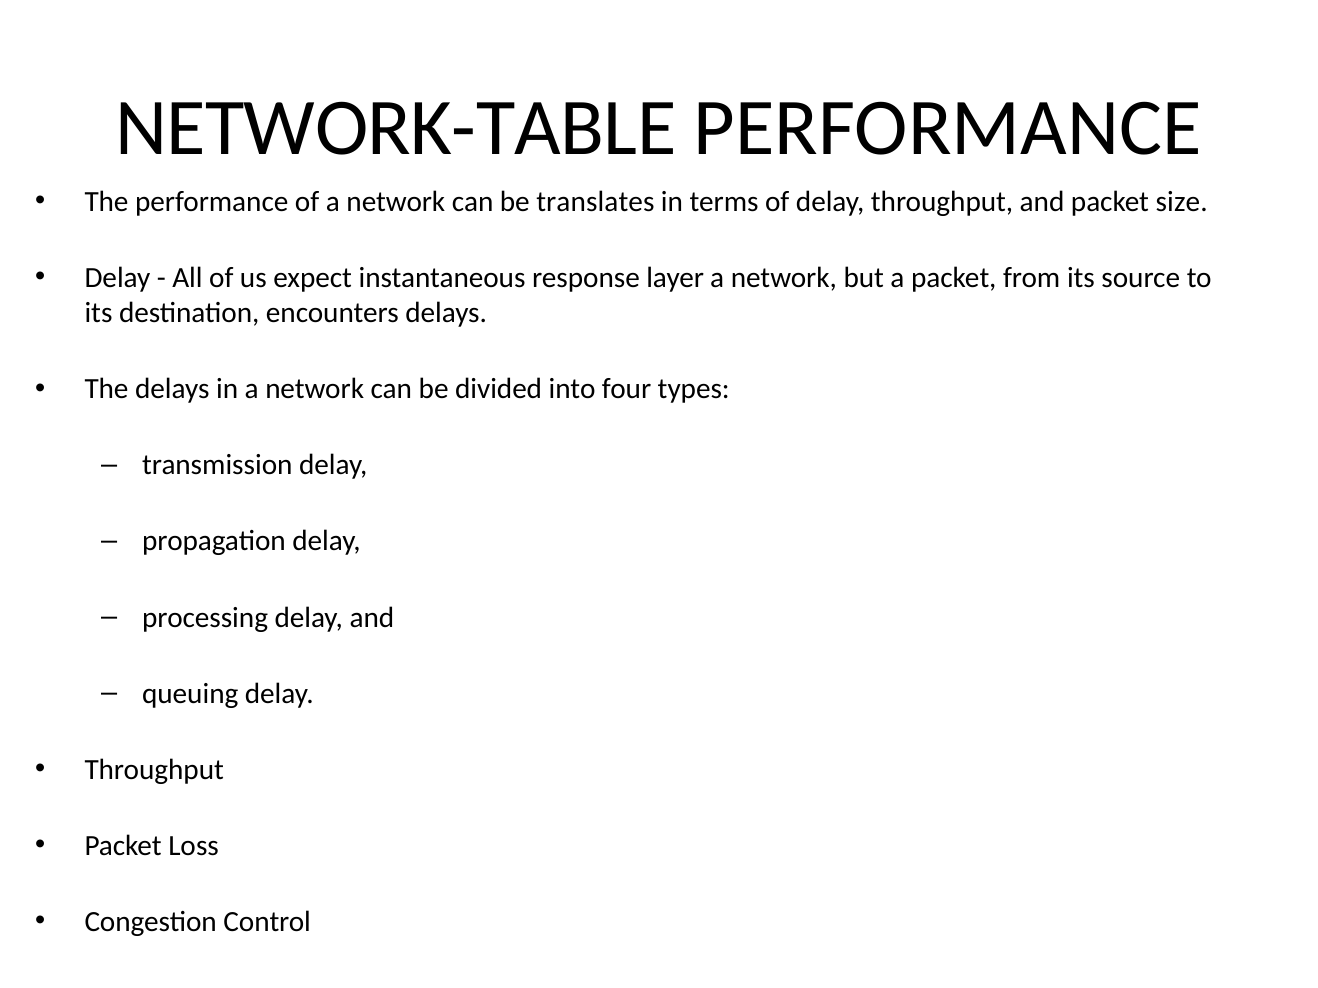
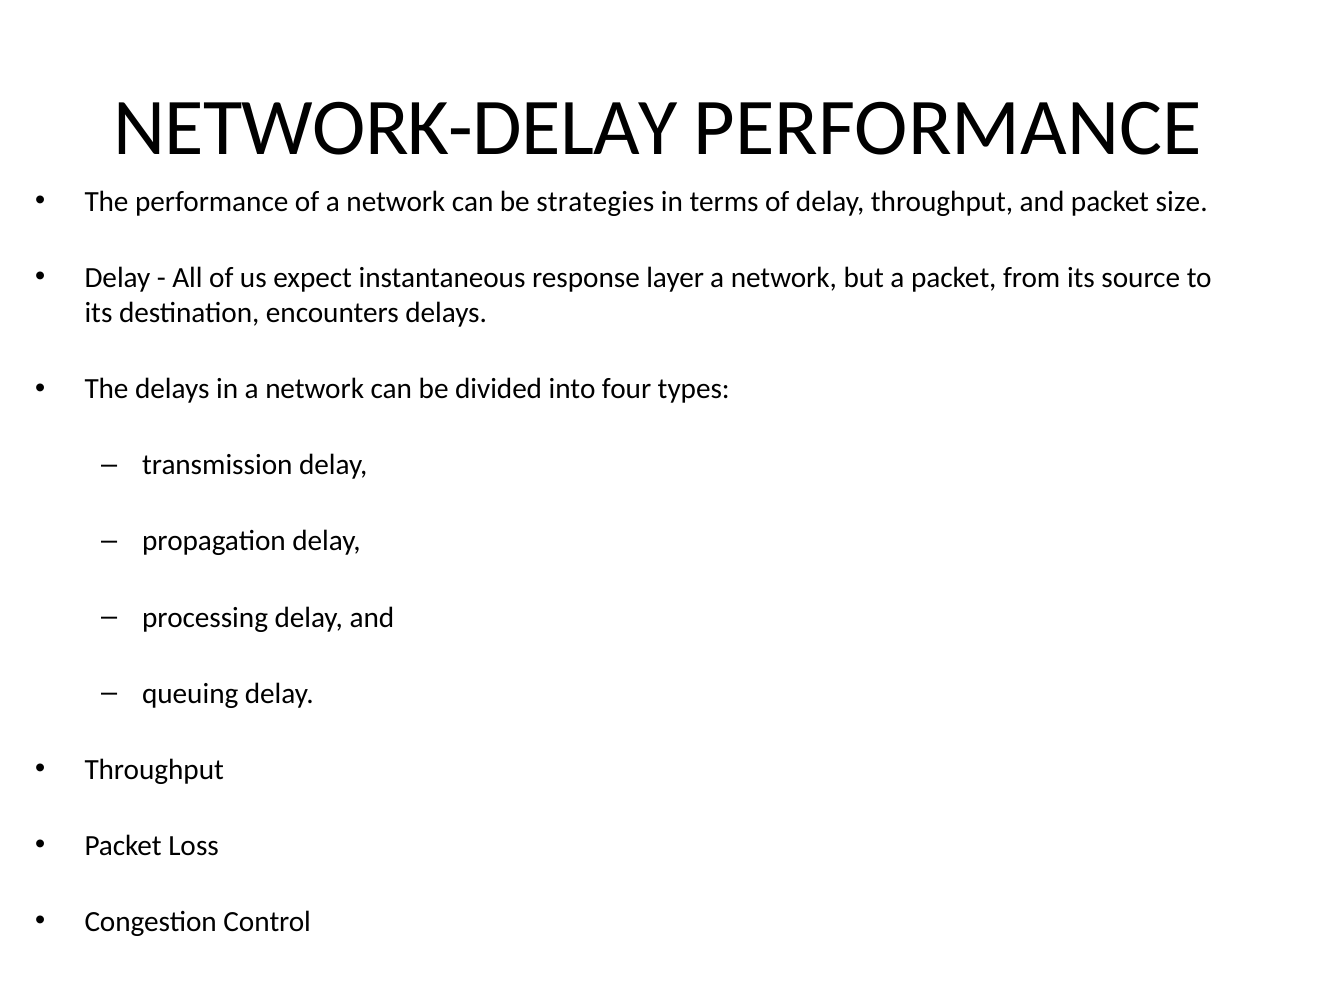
NETWORK-TABLE: NETWORK-TABLE -> NETWORK-DELAY
translates: translates -> strategies
